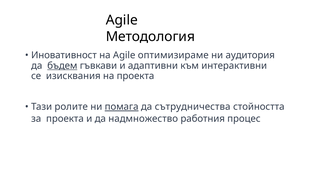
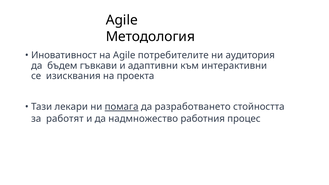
оптимизираме: оптимизираме -> потребителите
бъдем underline: present -> none
ролите: ролите -> лекари
сътрудничества: сътрудничества -> разработването
за проекта: проекта -> работят
